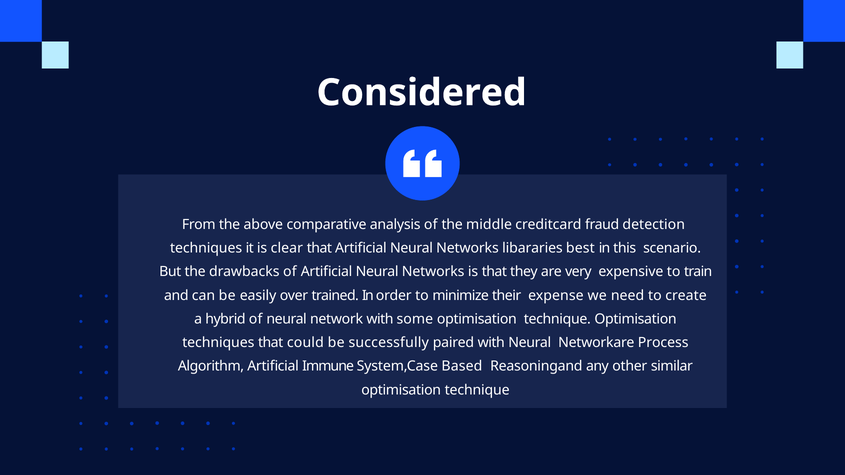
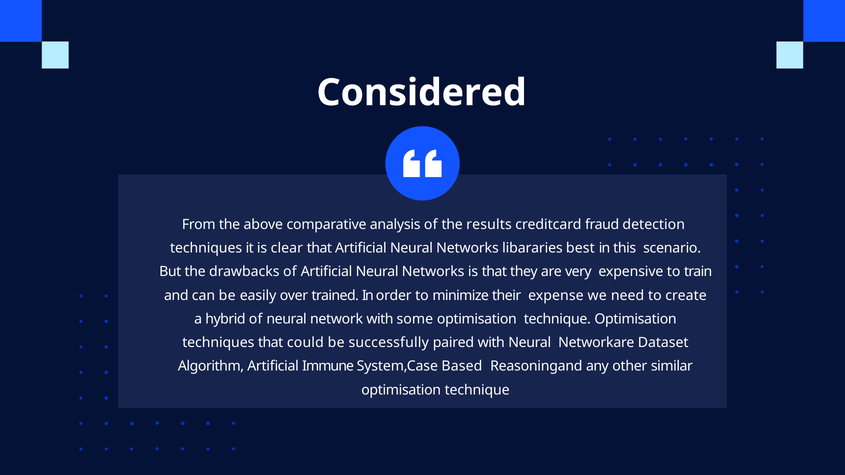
middle: middle -> results
Process: Process -> Dataset
